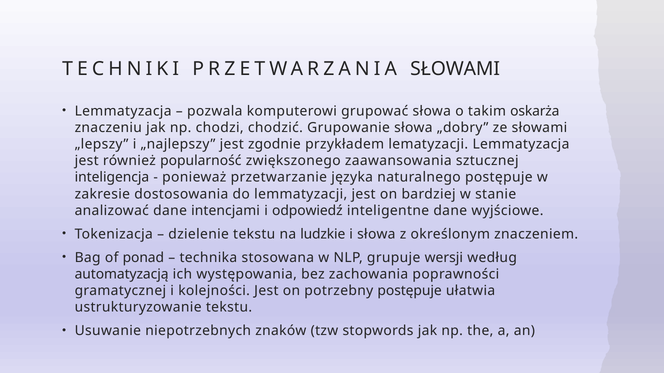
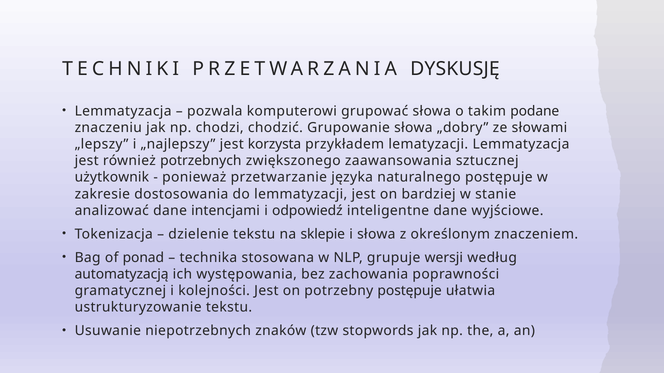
PRZETWARZANIA SŁOWAMI: SŁOWAMI -> DYSKUSJĘ
oskarża: oskarża -> podane
zgodnie: zgodnie -> korzysta
popularność: popularność -> potrzebnych
inteligencja: inteligencja -> użytkownik
ludzkie: ludzkie -> sklepie
